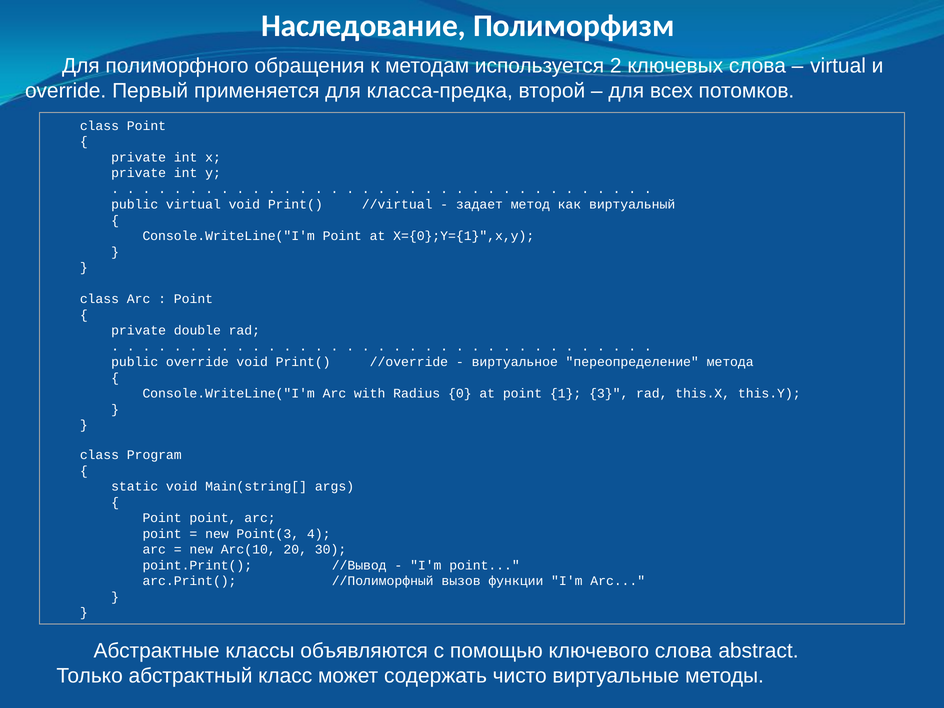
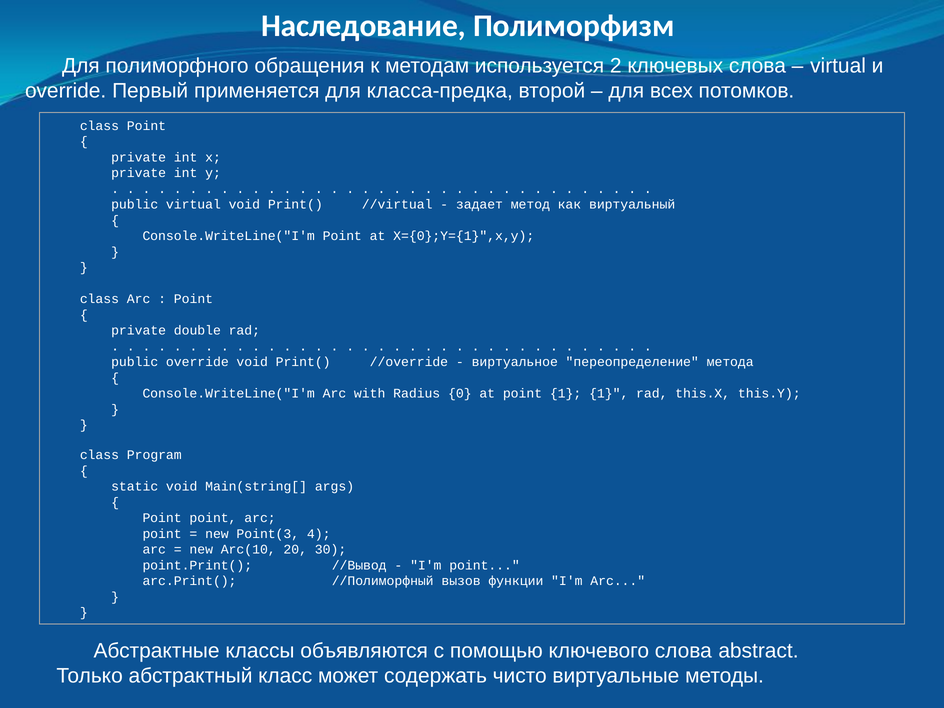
1 3: 3 -> 1
